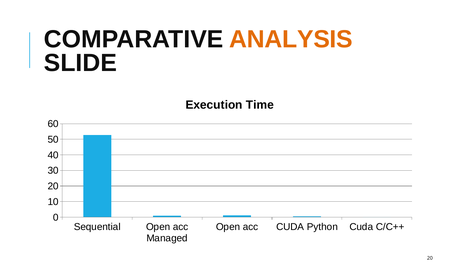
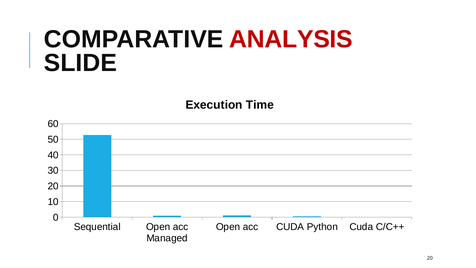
ANALYSIS colour: orange -> red
